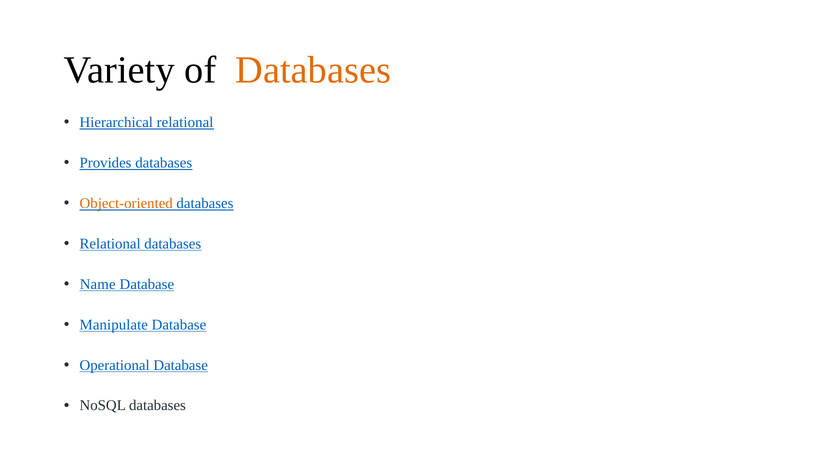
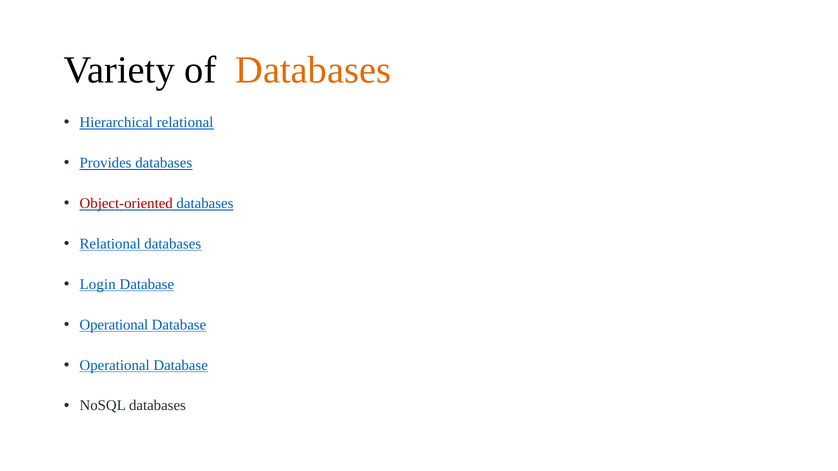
Object-oriented colour: orange -> red
Name: Name -> Login
Manipulate at (114, 325): Manipulate -> Operational
